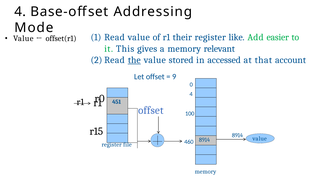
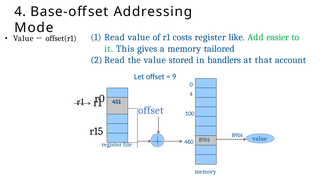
their: their -> costs
relevant: relevant -> tailored
the underline: present -> none
accessed: accessed -> handlers
